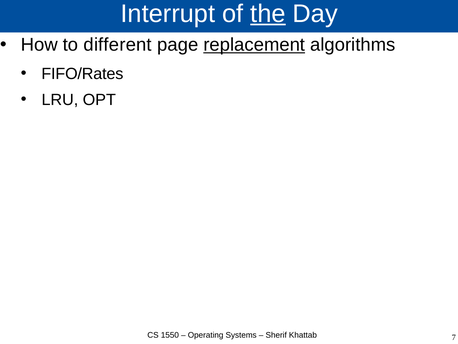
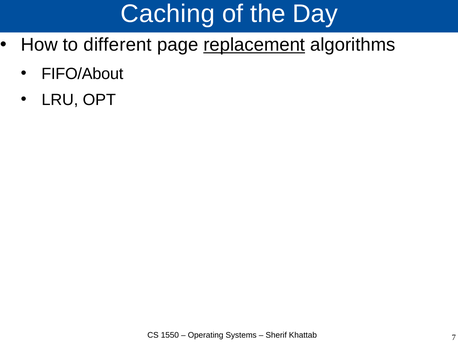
Interrupt: Interrupt -> Caching
the underline: present -> none
FIFO/Rates: FIFO/Rates -> FIFO/About
